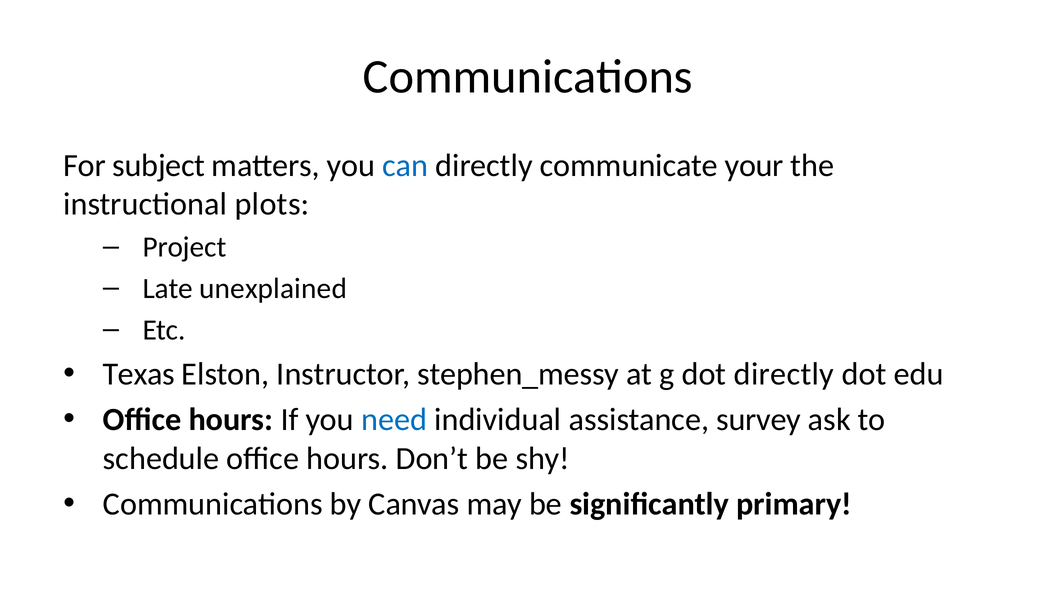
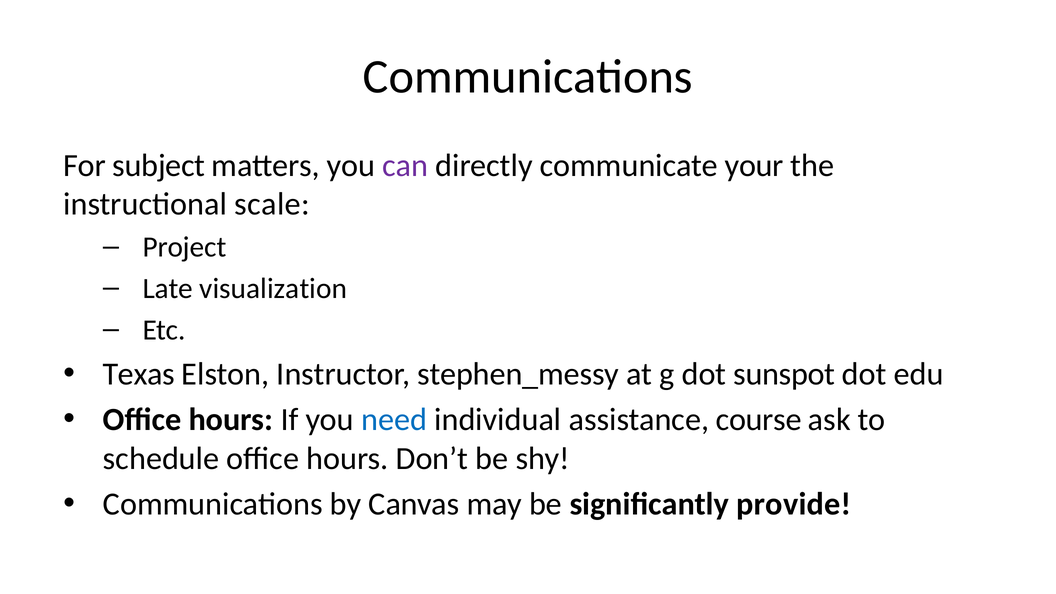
can colour: blue -> purple
plots: plots -> scale
unexplained: unexplained -> visualization
dot directly: directly -> sunspot
survey: survey -> course
primary: primary -> provide
